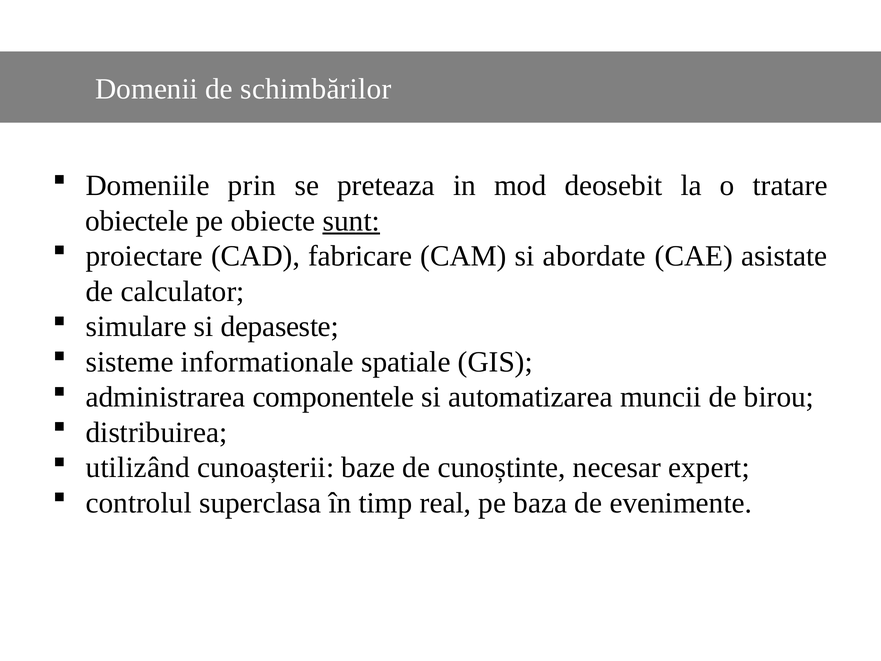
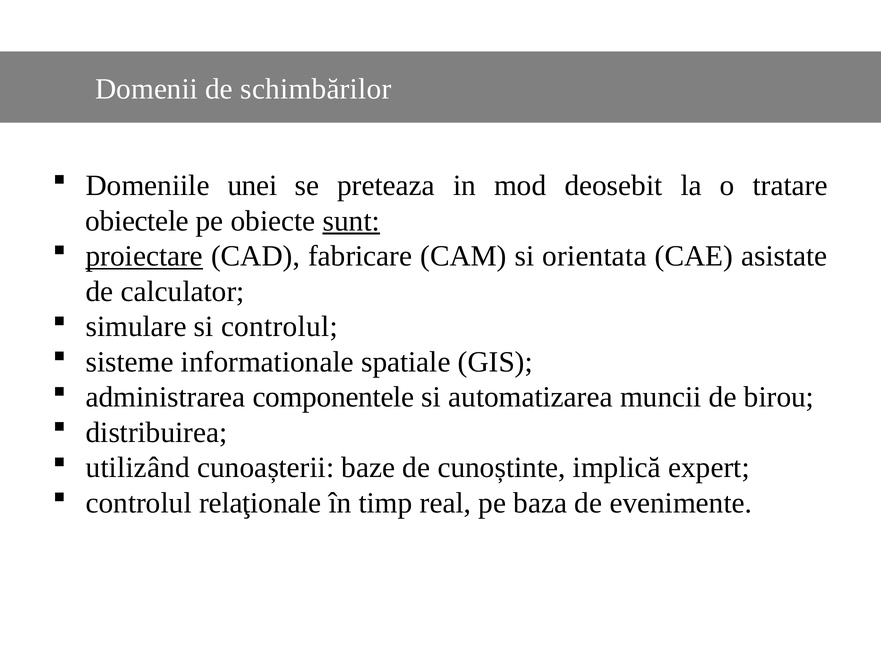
prin: prin -> unei
proiectare underline: none -> present
abordate: abordate -> orientata
si depaseste: depaseste -> controlul
necesar: necesar -> implică
superclasa: superclasa -> relaţionale
